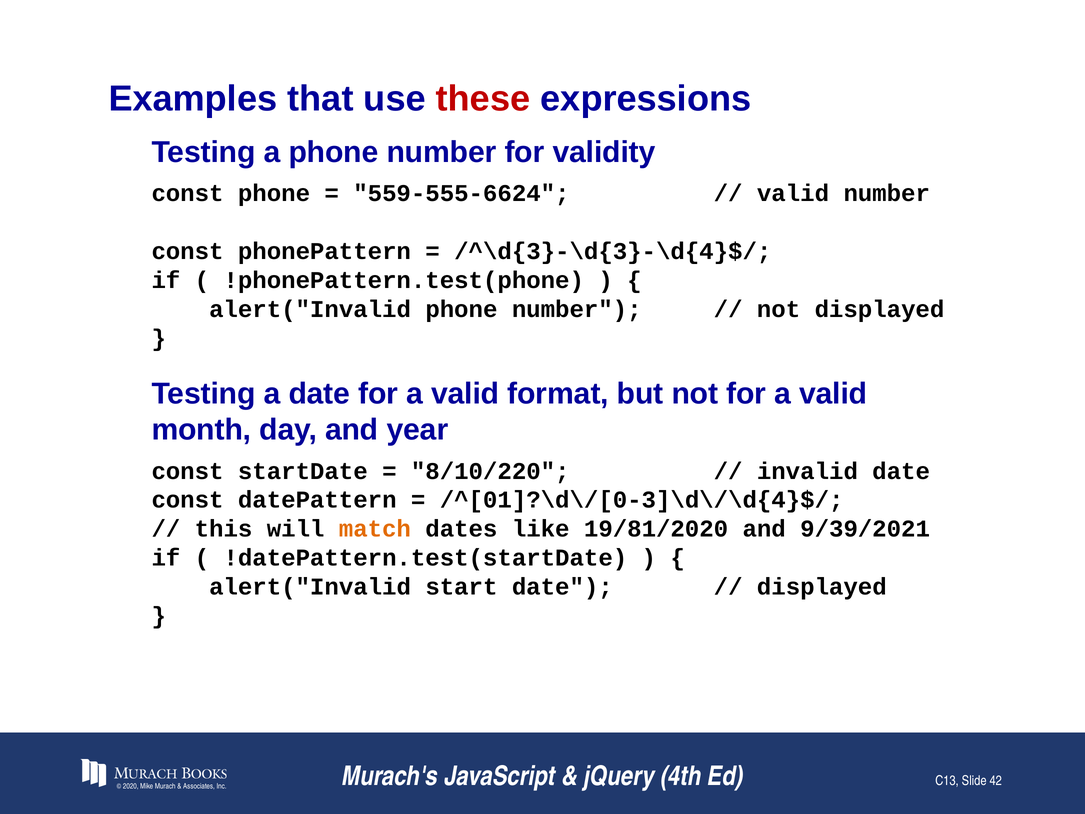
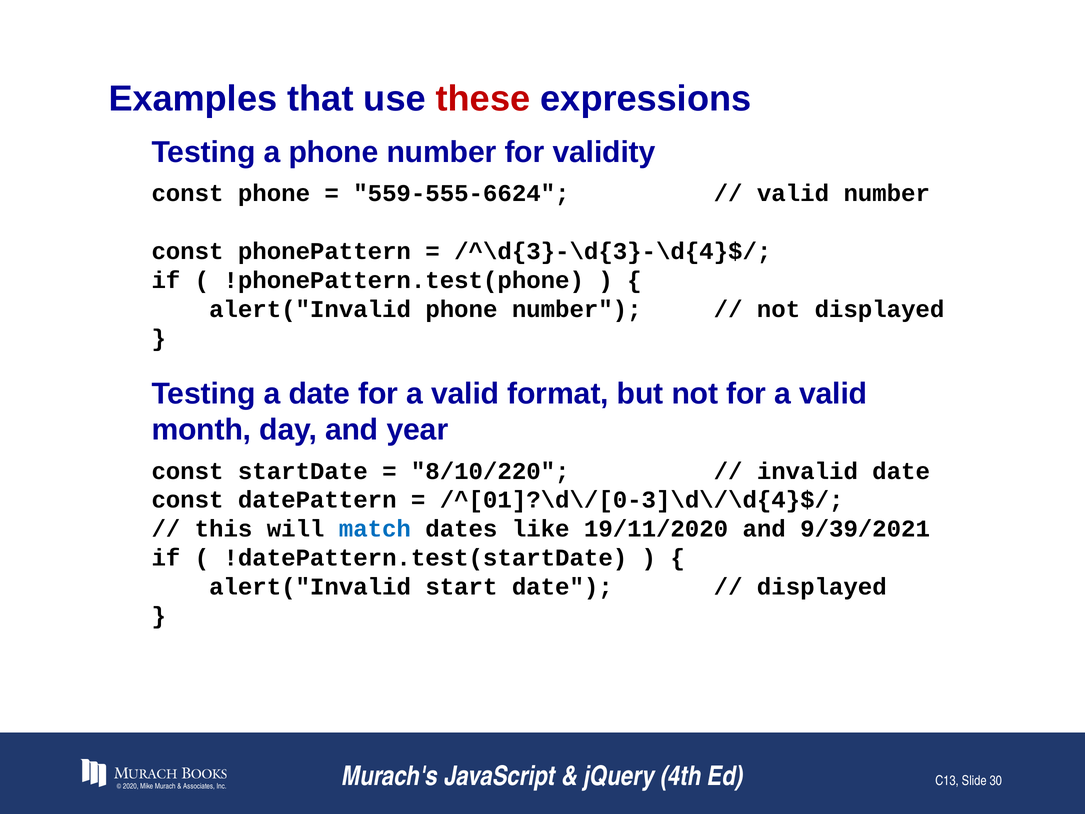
match colour: orange -> blue
19/81/2020: 19/81/2020 -> 19/11/2020
42: 42 -> 30
